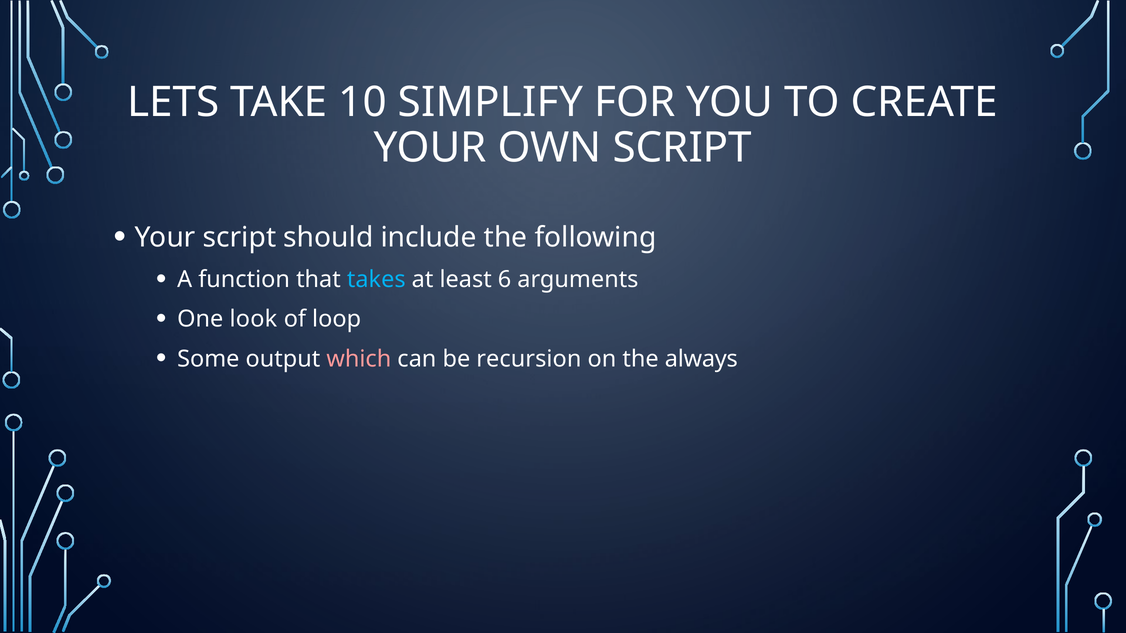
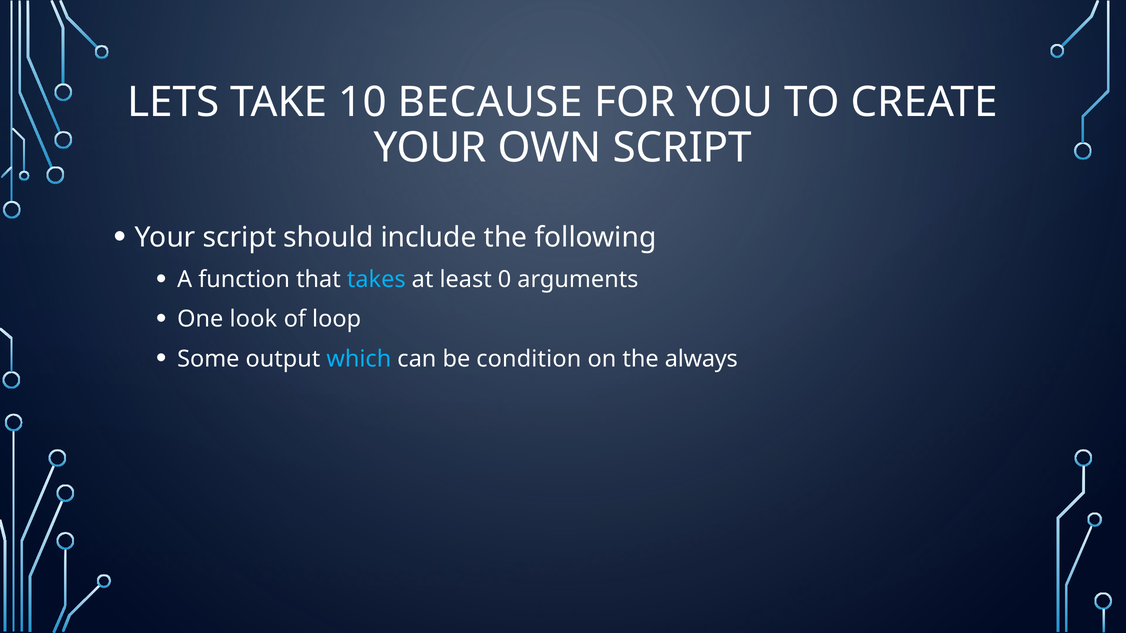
SIMPLIFY: SIMPLIFY -> BECAUSE
6: 6 -> 0
which colour: pink -> light blue
recursion: recursion -> condition
